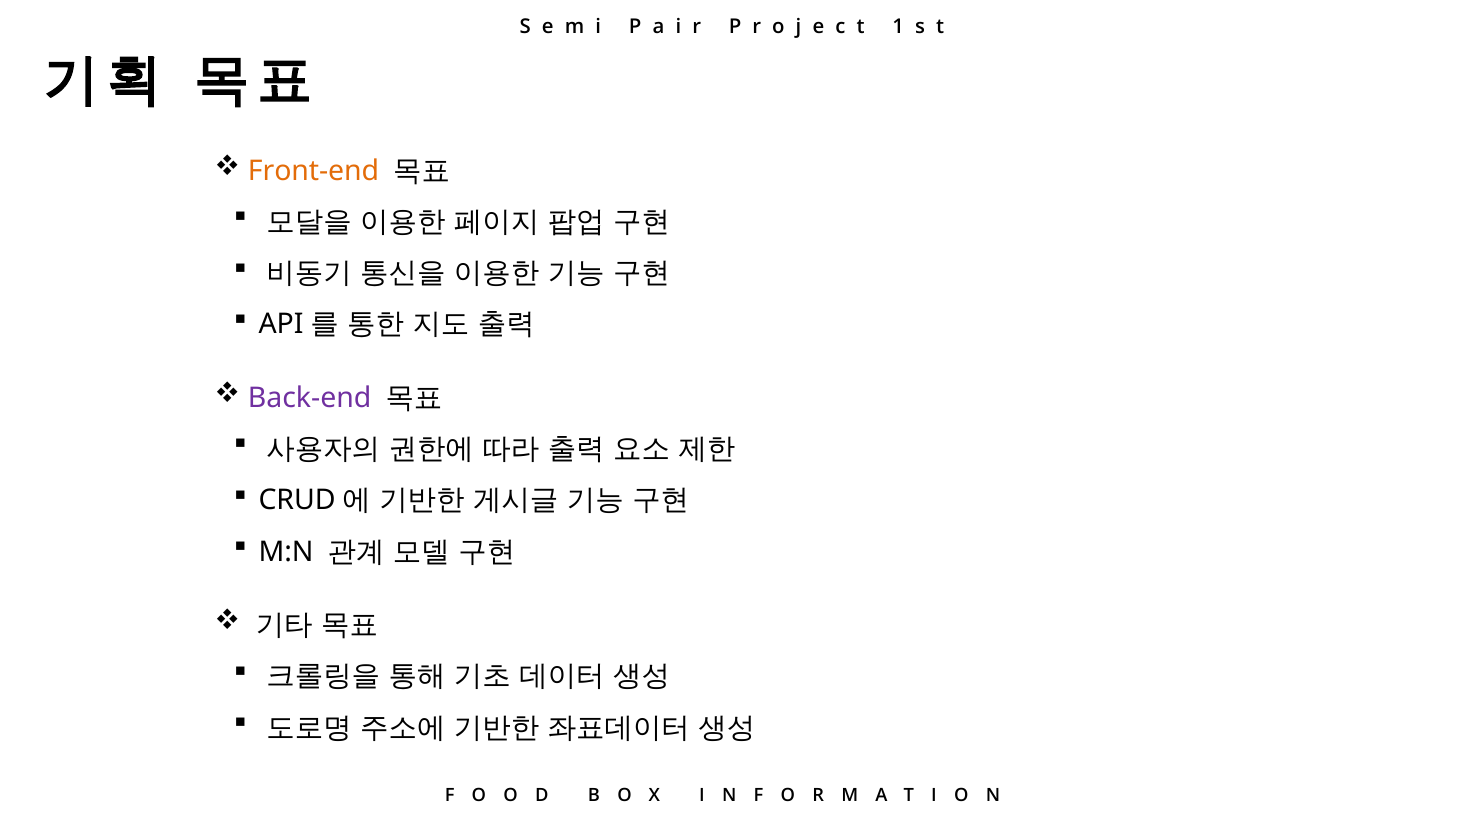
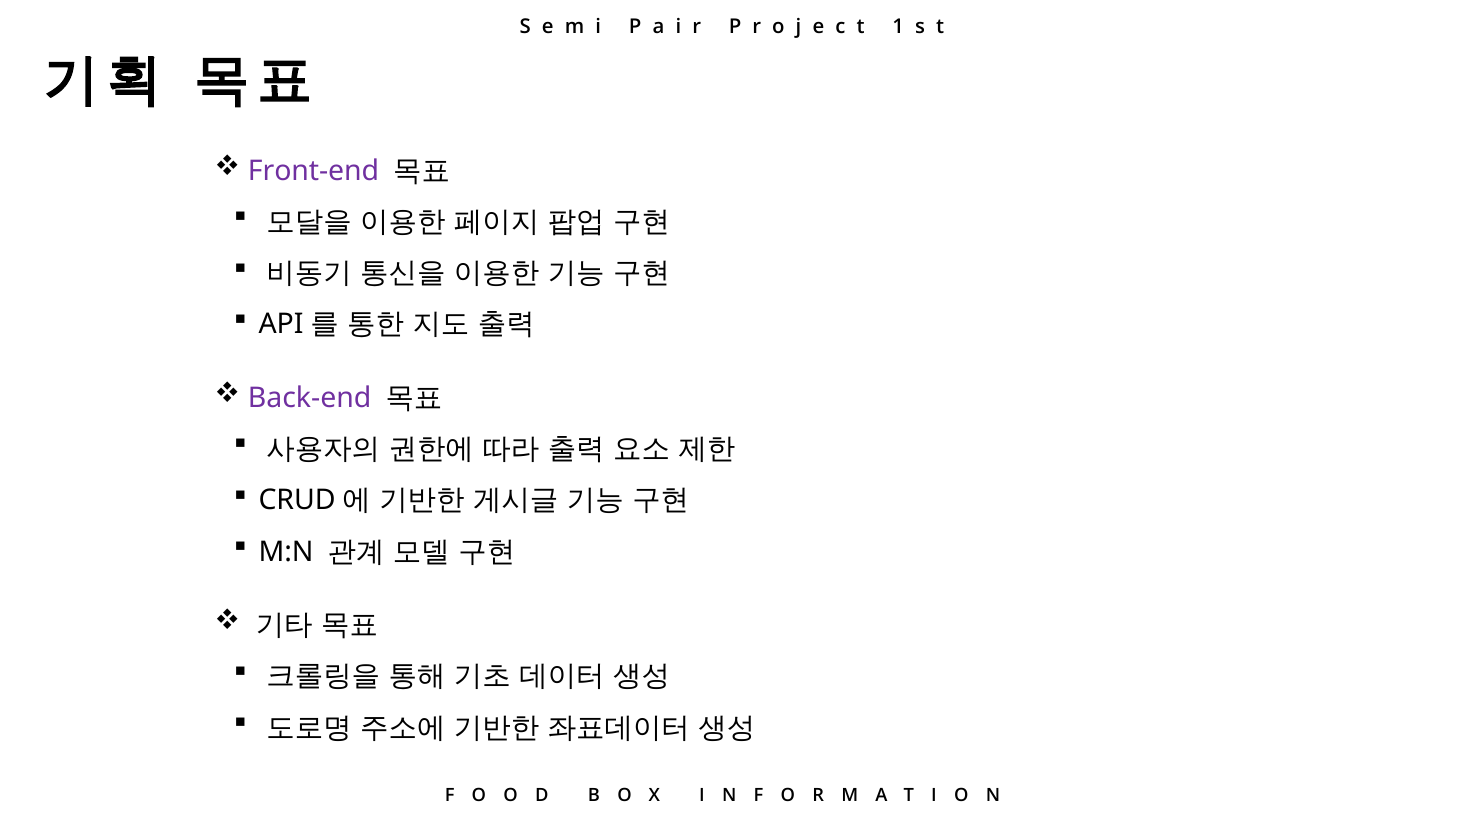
Front-end colour: orange -> purple
